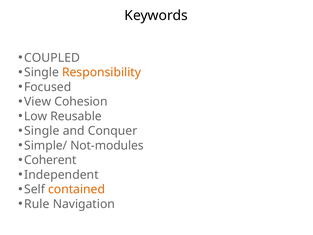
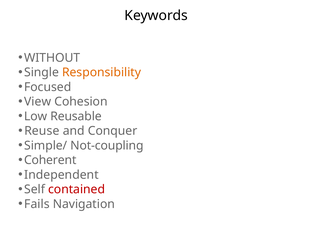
COUPLED: COUPLED -> WITHOUT
Single at (42, 131): Single -> Reuse
Not-modules: Not-modules -> Not-coupling
contained colour: orange -> red
Rule: Rule -> Fails
